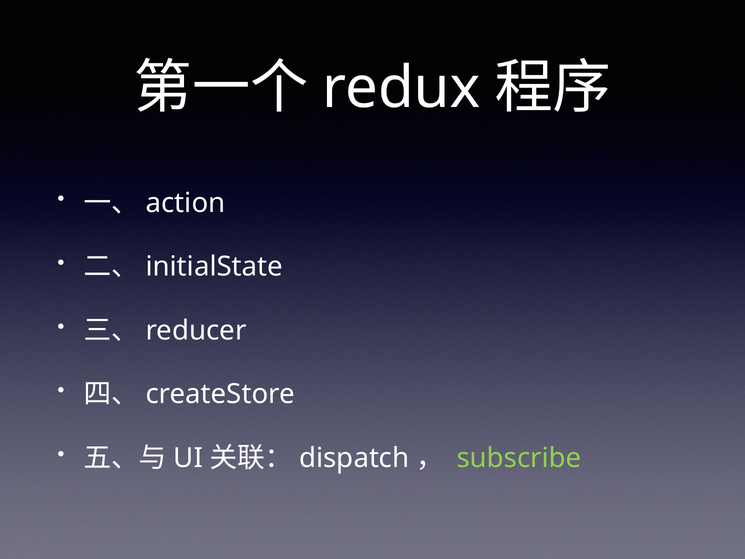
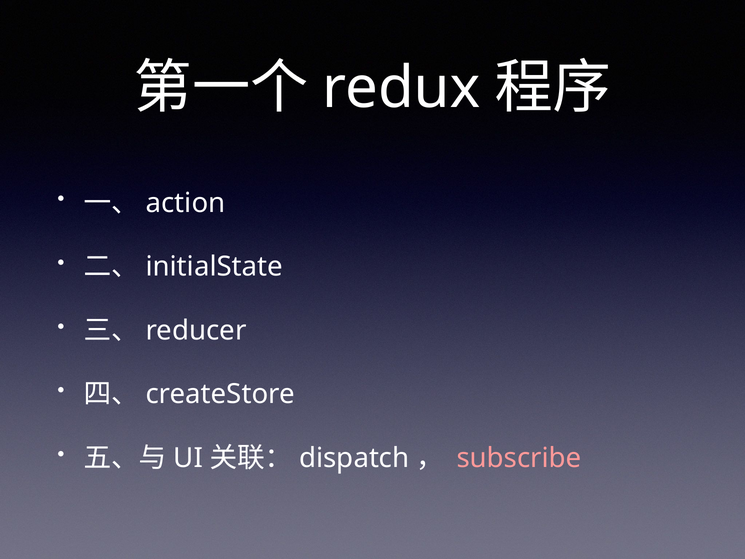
subscribe colour: light green -> pink
